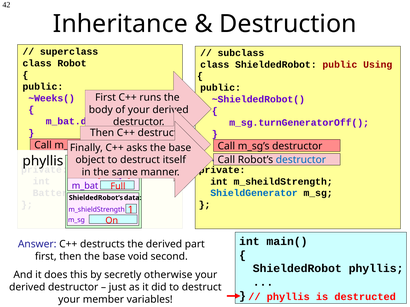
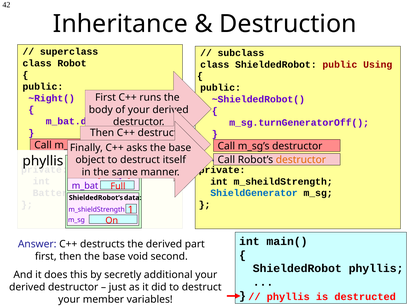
~Weeks(: ~Weeks( -> ~Right(
destructor at (301, 160) colour: blue -> orange
otherwise: otherwise -> additional
